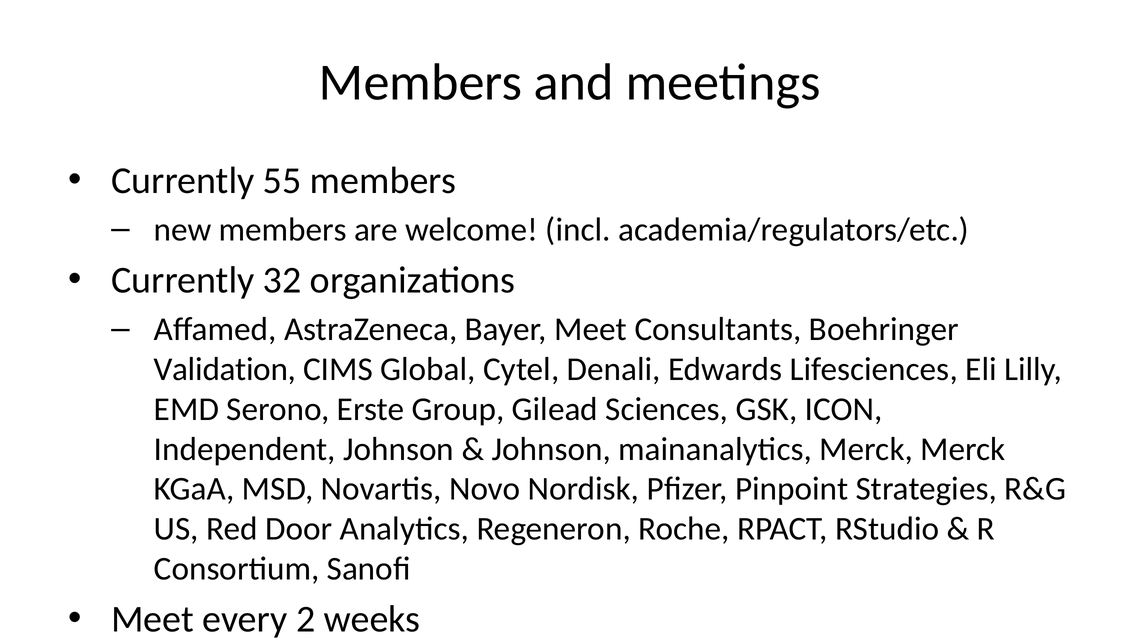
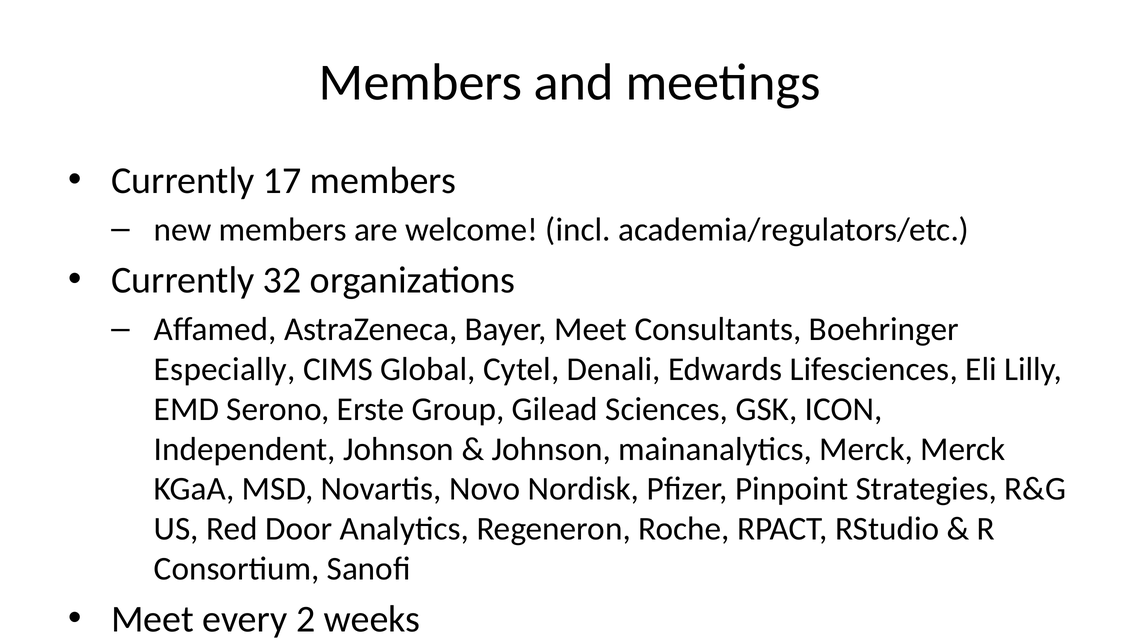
55: 55 -> 17
Validation: Validation -> Especially
